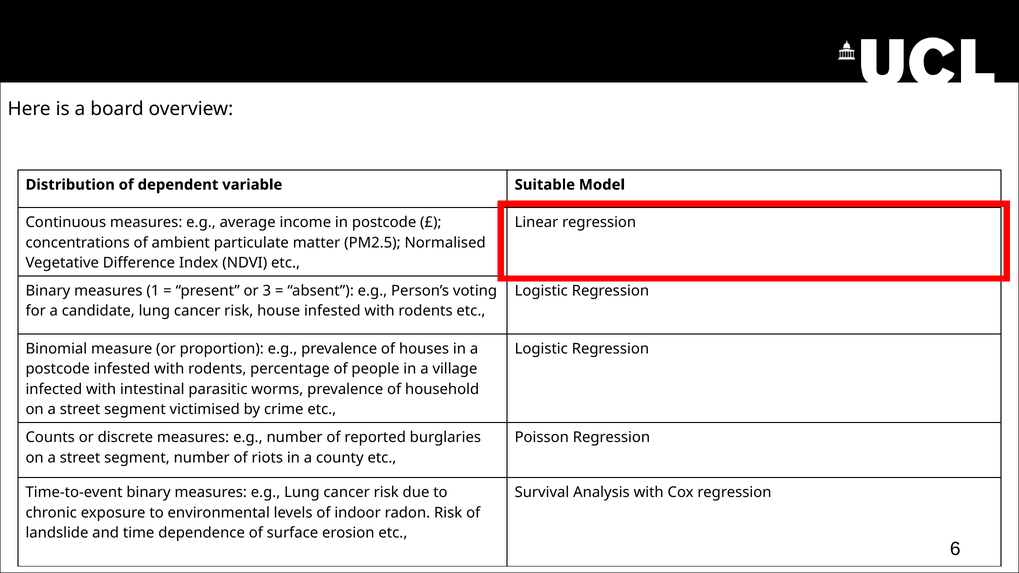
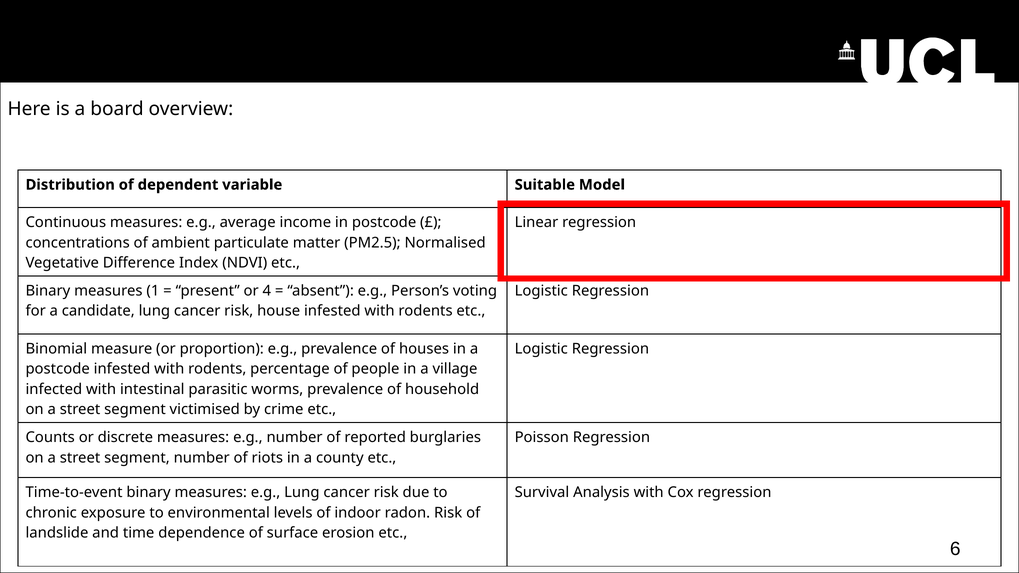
3: 3 -> 4
